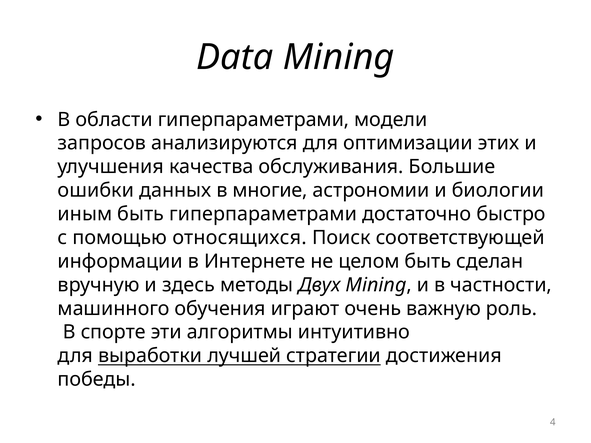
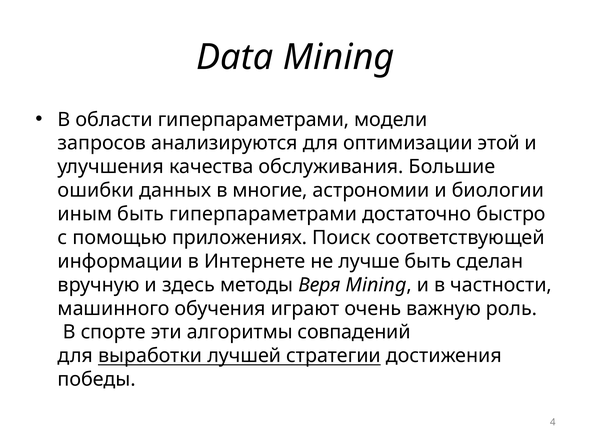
этих: этих -> этой
относящихся: относящихся -> приложениях
целом: целом -> лучше
Двух: Двух -> Веря
интуитивно: интуитивно -> совпадений
